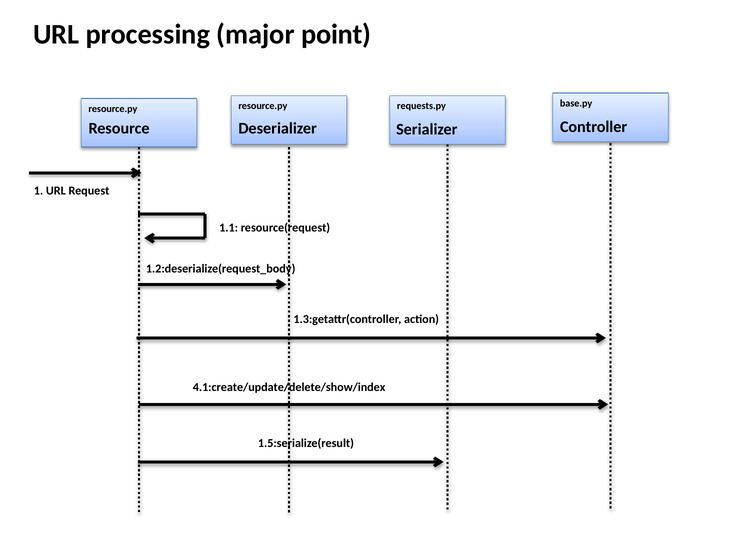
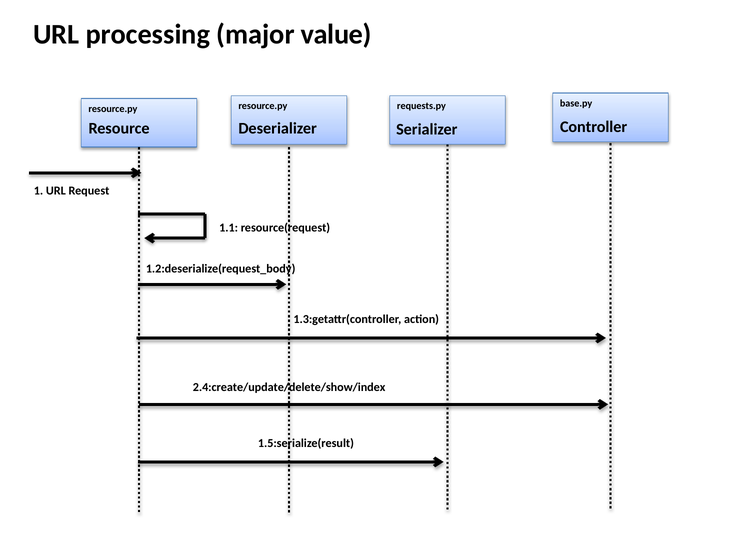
point: point -> value
4.1:create/update/delete/show/index: 4.1:create/update/delete/show/index -> 2.4:create/update/delete/show/index
